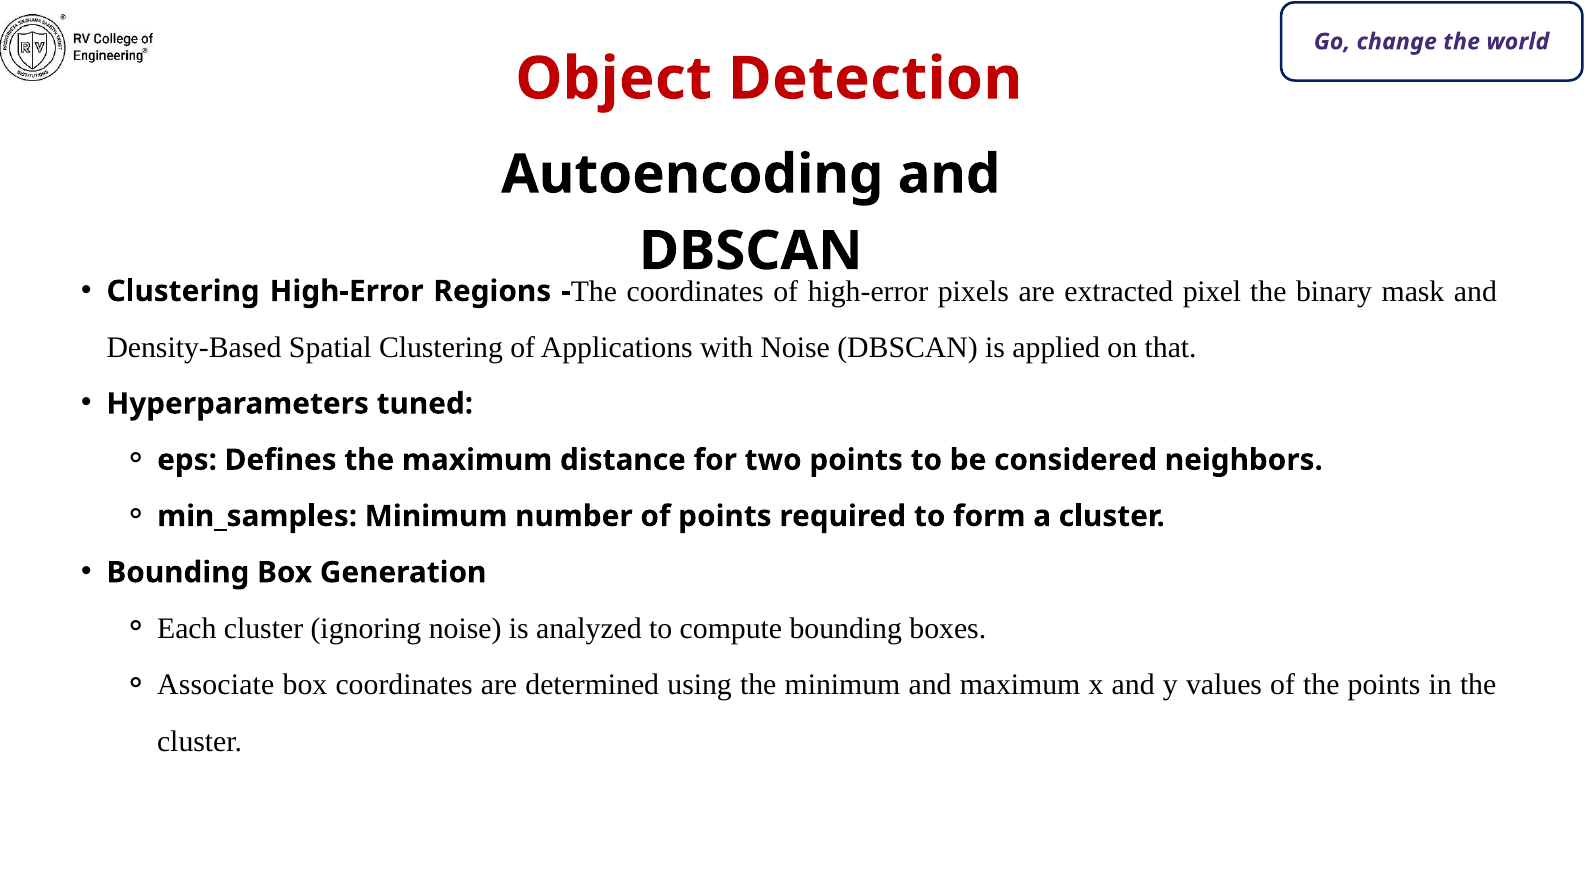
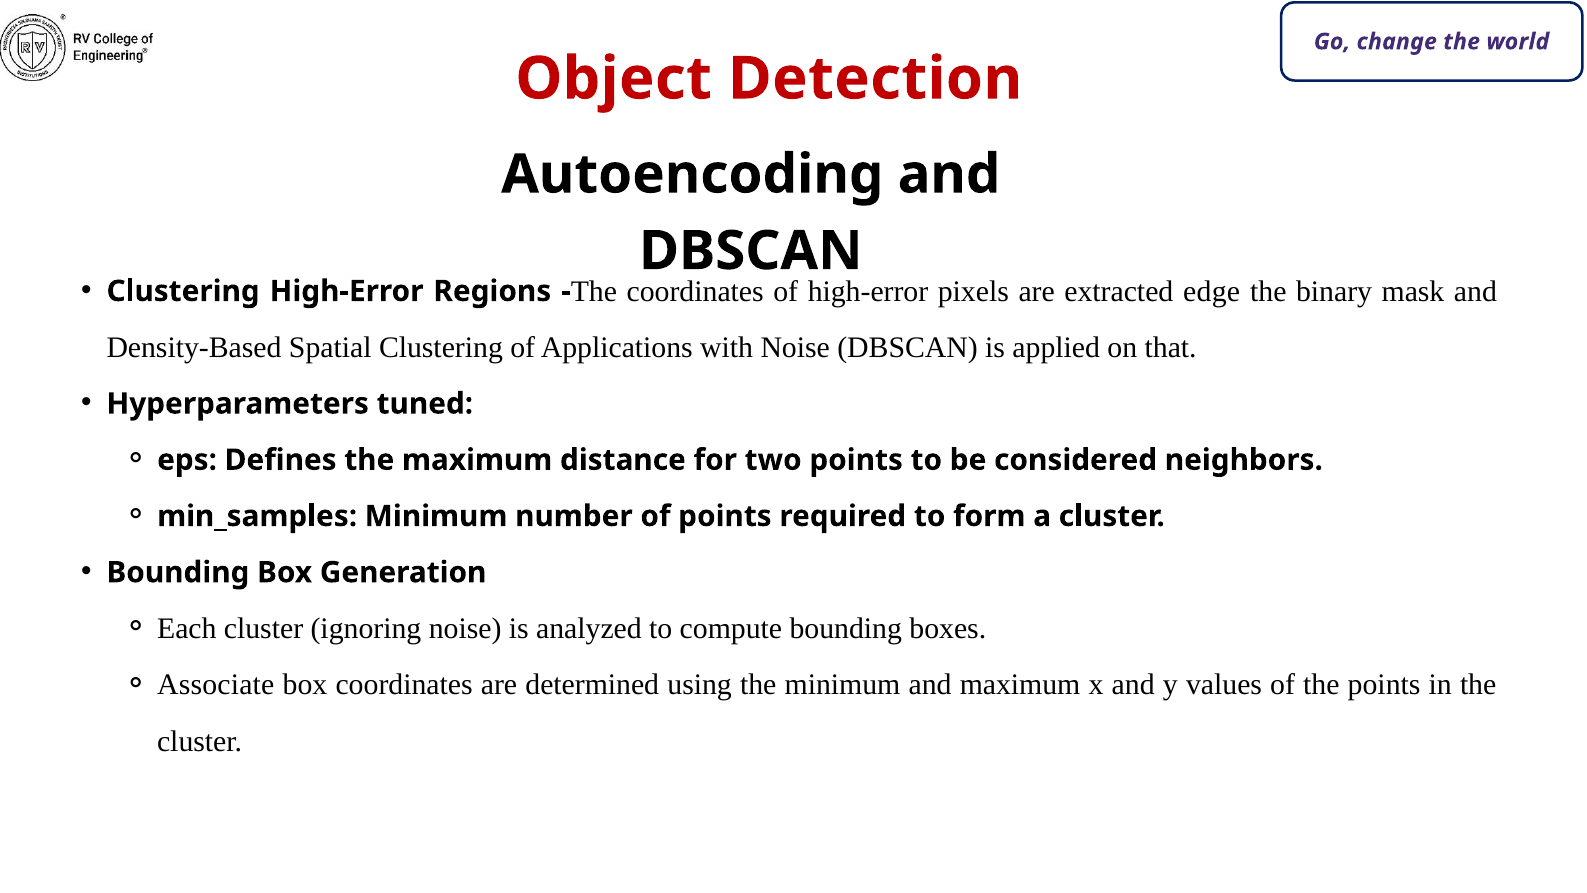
pixel: pixel -> edge
